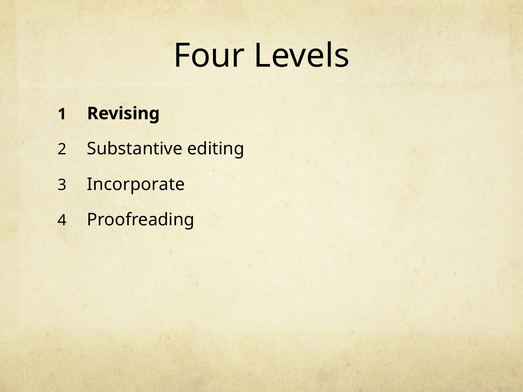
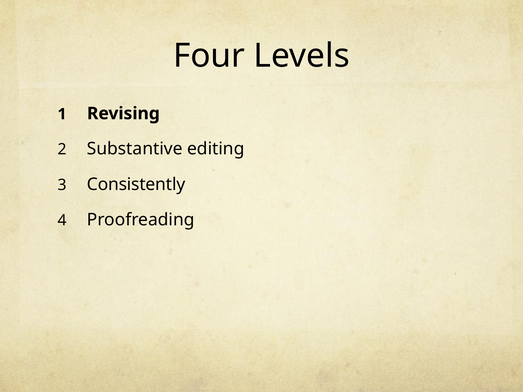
Incorporate: Incorporate -> Consistently
